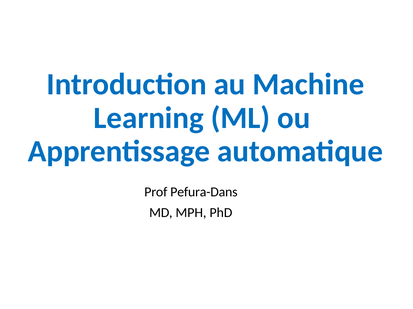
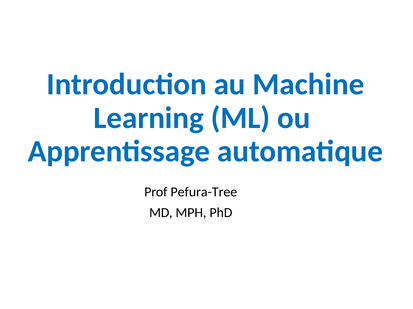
Pefura-Dans: Pefura-Dans -> Pefura-Tree
